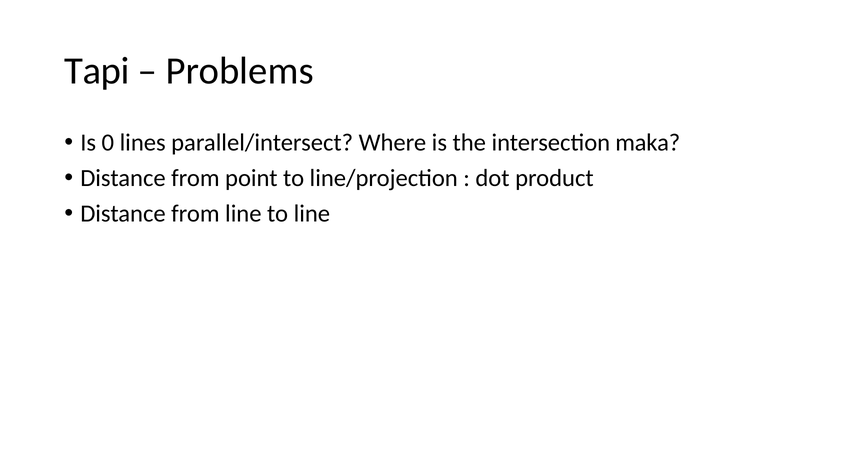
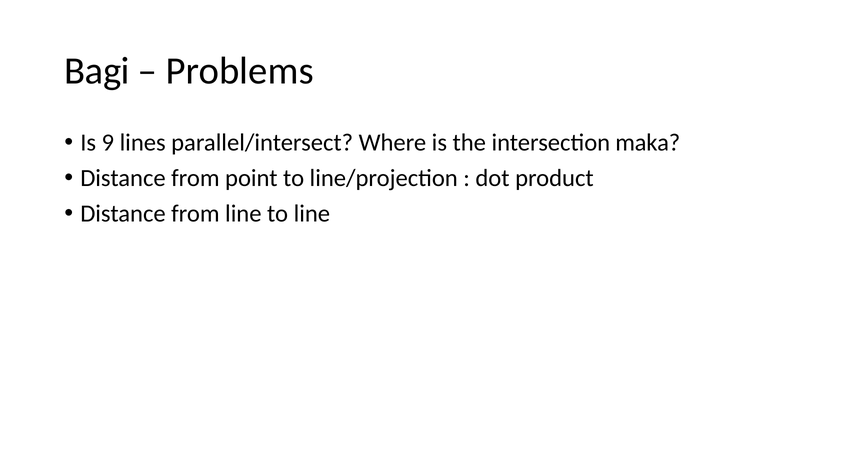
Tapi: Tapi -> Bagi
0: 0 -> 9
